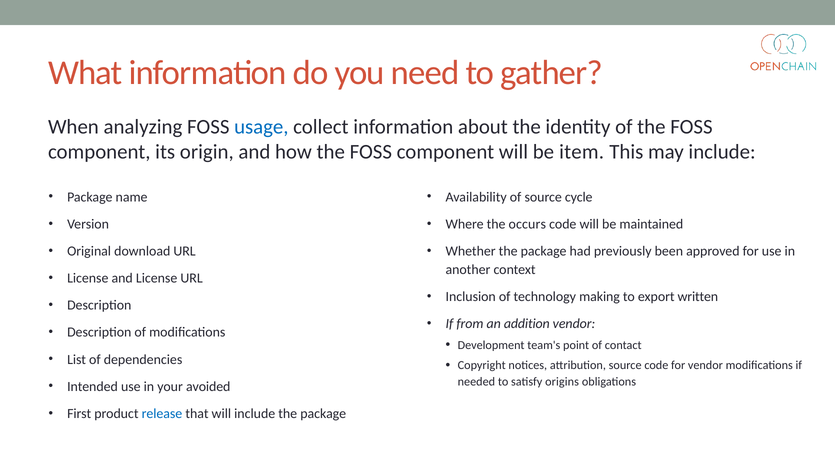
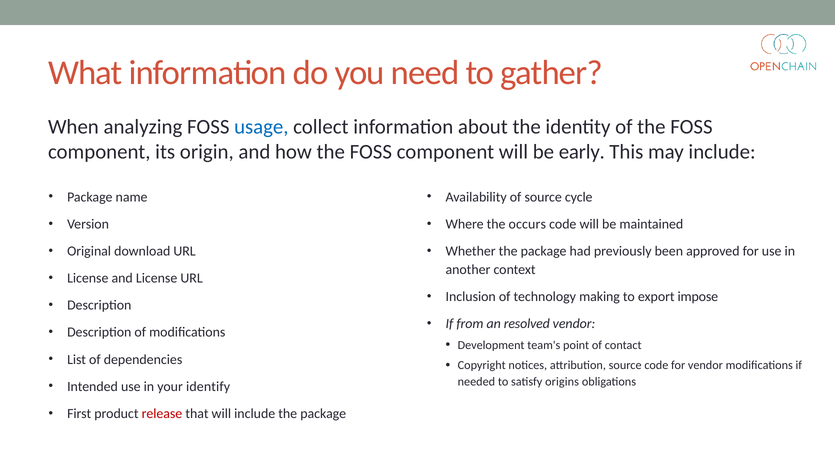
item: item -> early
written: written -> impose
addition: addition -> resolved
avoided: avoided -> identify
release colour: blue -> red
